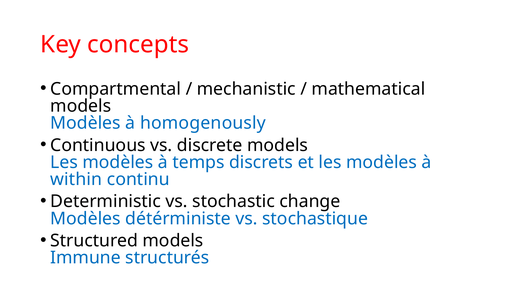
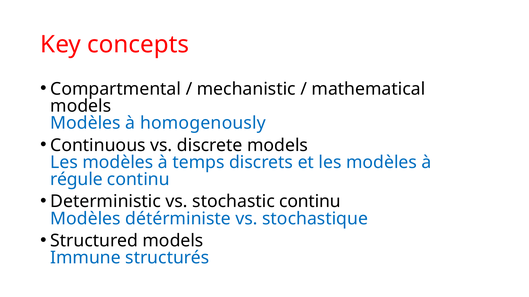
within: within -> régule
stochastic change: change -> continu
